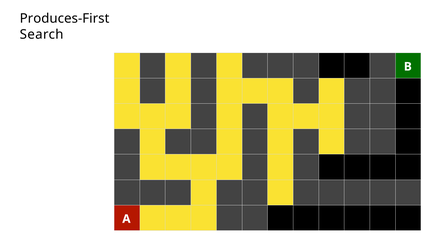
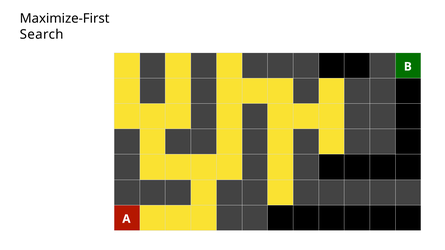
Produces-First: Produces-First -> Maximize-First
